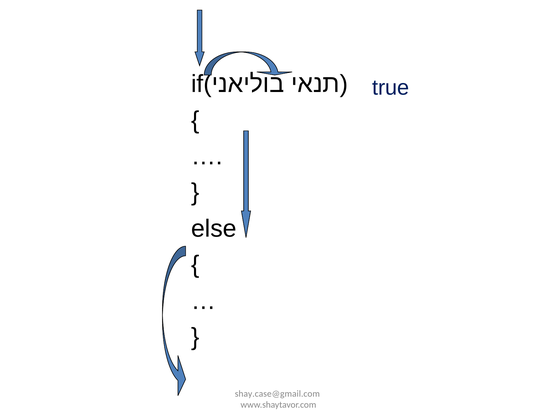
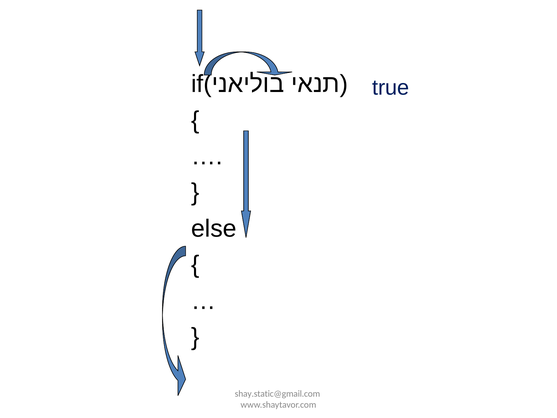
shay.case@gmail.com: shay.case@gmail.com -> shay.static@gmail.com
